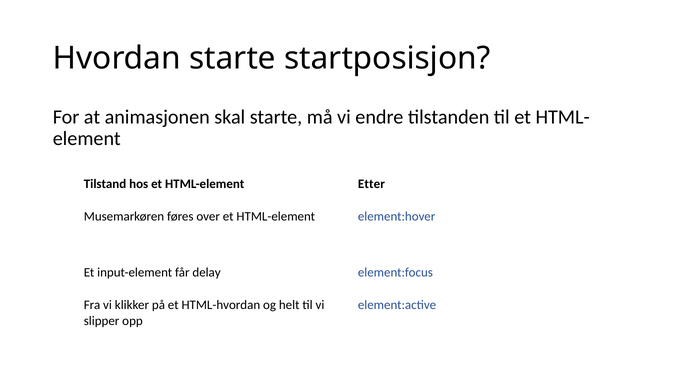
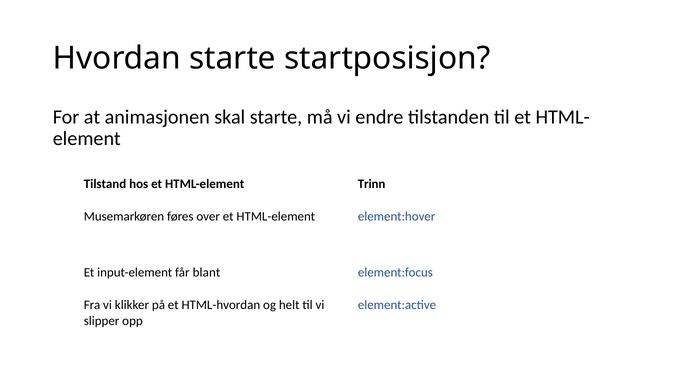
Etter: Etter -> Trinn
delay: delay -> blant
